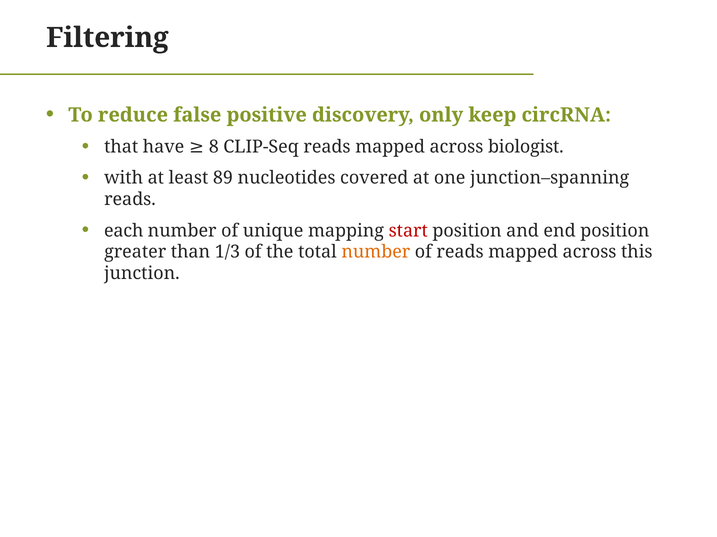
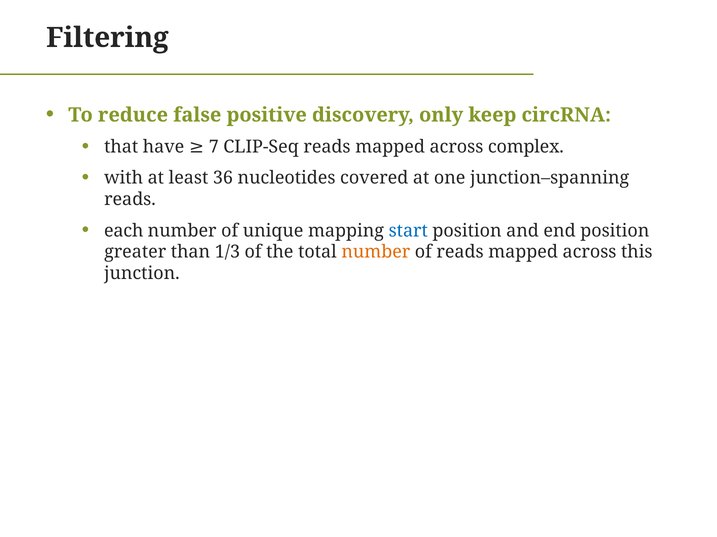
8: 8 -> 7
biologist: biologist -> complex
89: 89 -> 36
start colour: red -> blue
